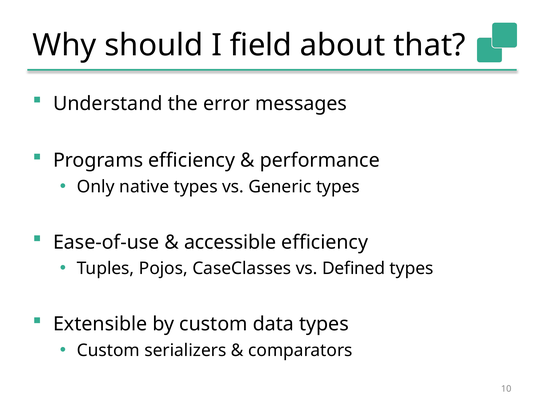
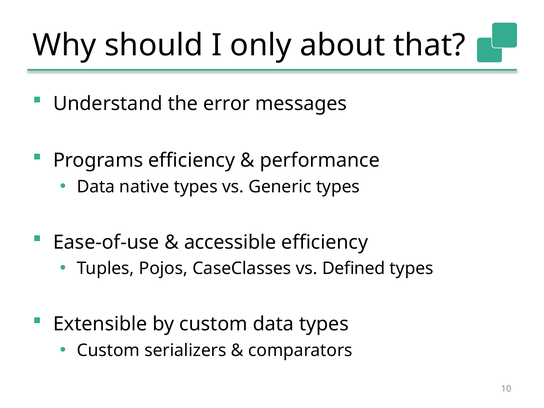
field: field -> only
Only at (96, 187): Only -> Data
